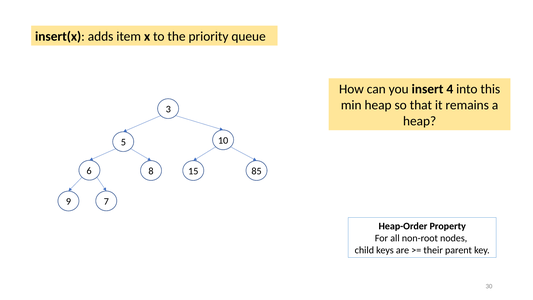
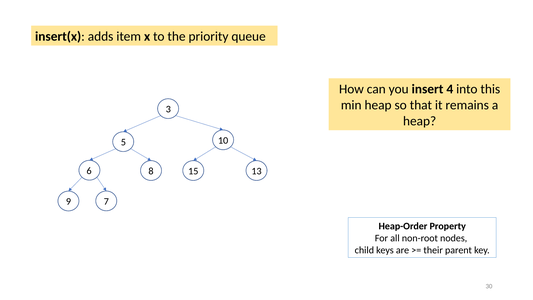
85: 85 -> 13
